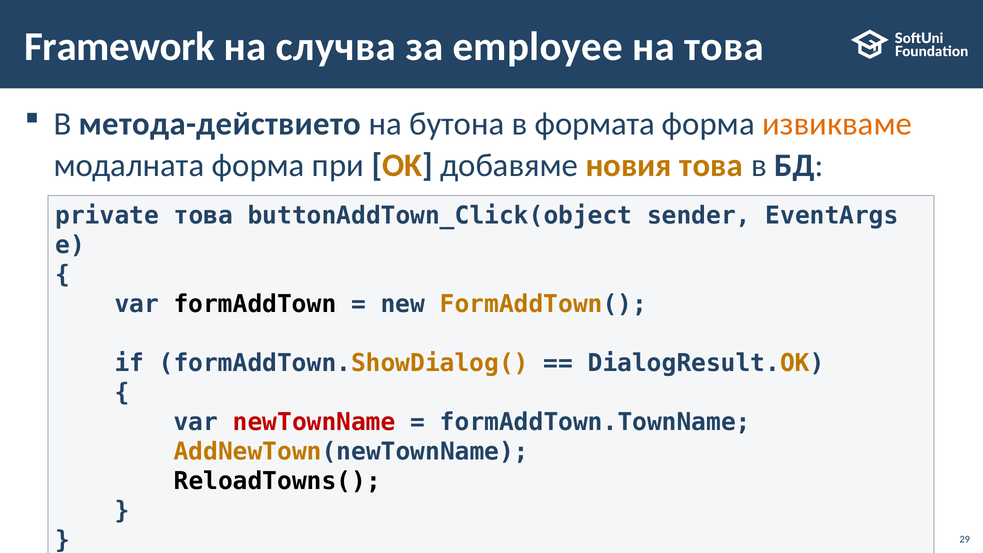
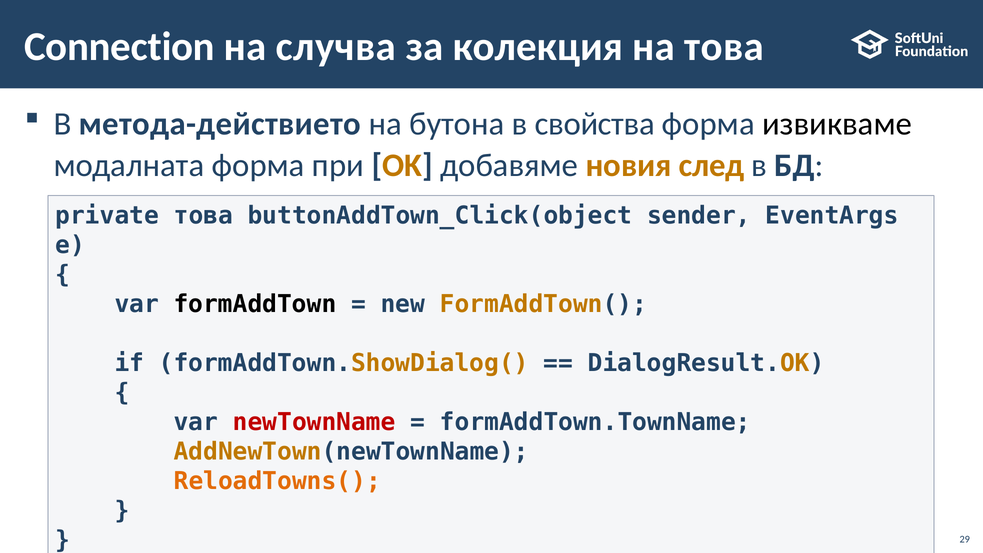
Framework: Framework -> Connection
employee: employee -> колекция
формата: формата -> свойства
извикваме colour: orange -> black
новия това: това -> след
ReloadTowns( colour: black -> orange
